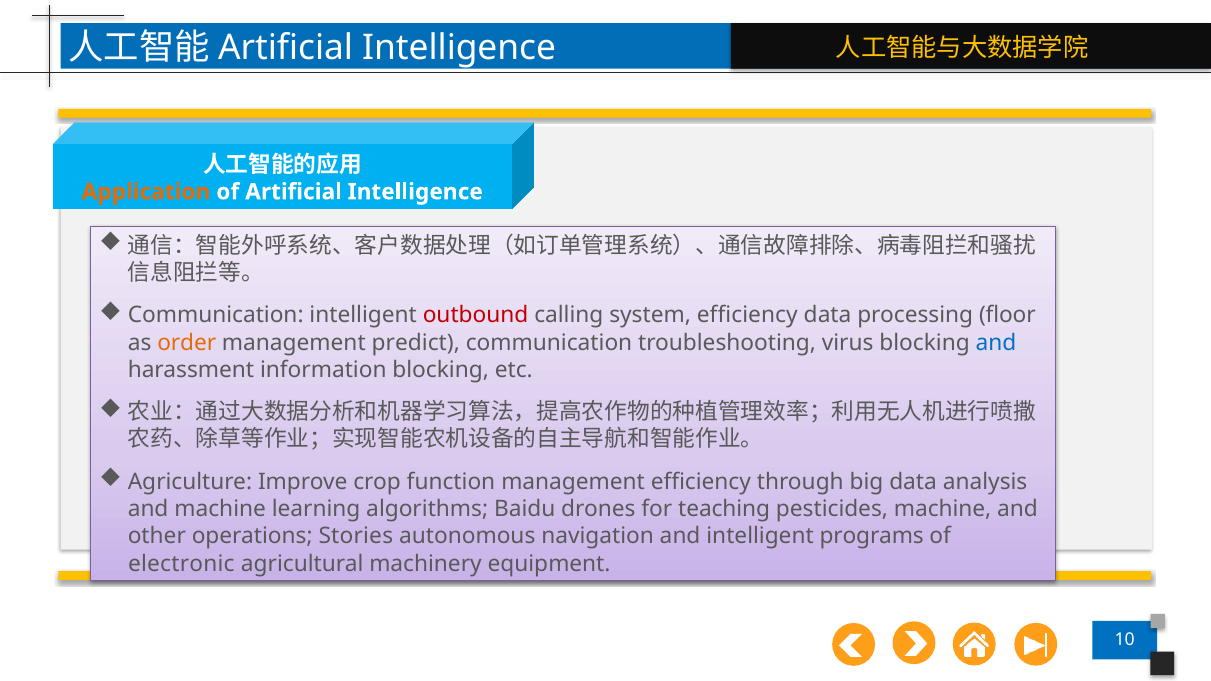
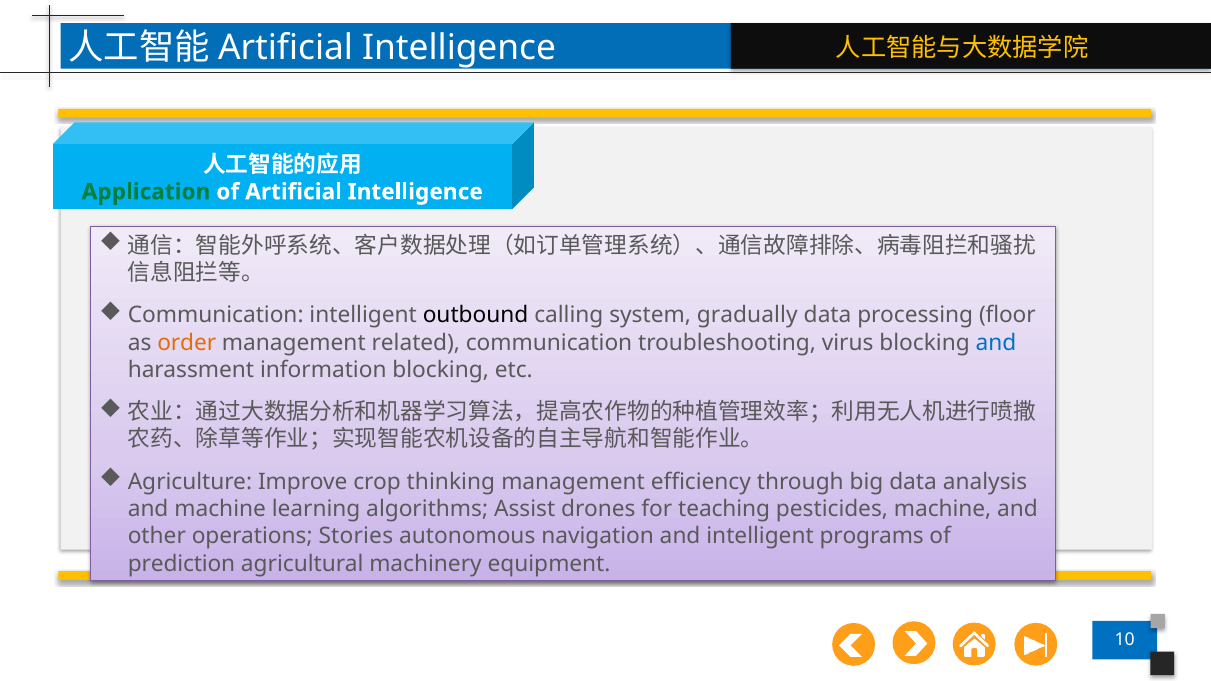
Application colour: orange -> green
outbound colour: red -> black
system efficiency: efficiency -> gradually
predict: predict -> related
function: function -> thinking
Baidu: Baidu -> Assist
electronic: electronic -> prediction
